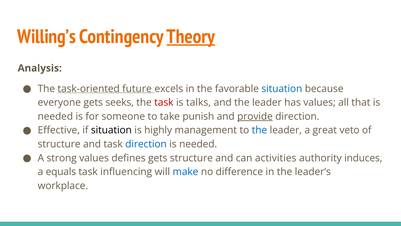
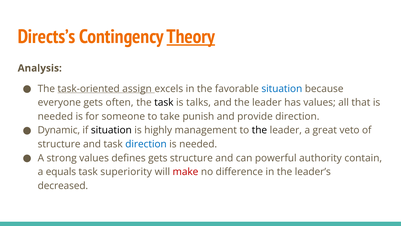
Willing’s: Willing’s -> Directs’s
future: future -> assign
seeks: seeks -> often
task at (164, 102) colour: red -> black
provide underline: present -> none
Effective: Effective -> Dynamic
the at (259, 130) colour: blue -> black
activities: activities -> powerful
induces: induces -> contain
influencing: influencing -> superiority
make colour: blue -> red
workplace: workplace -> decreased
